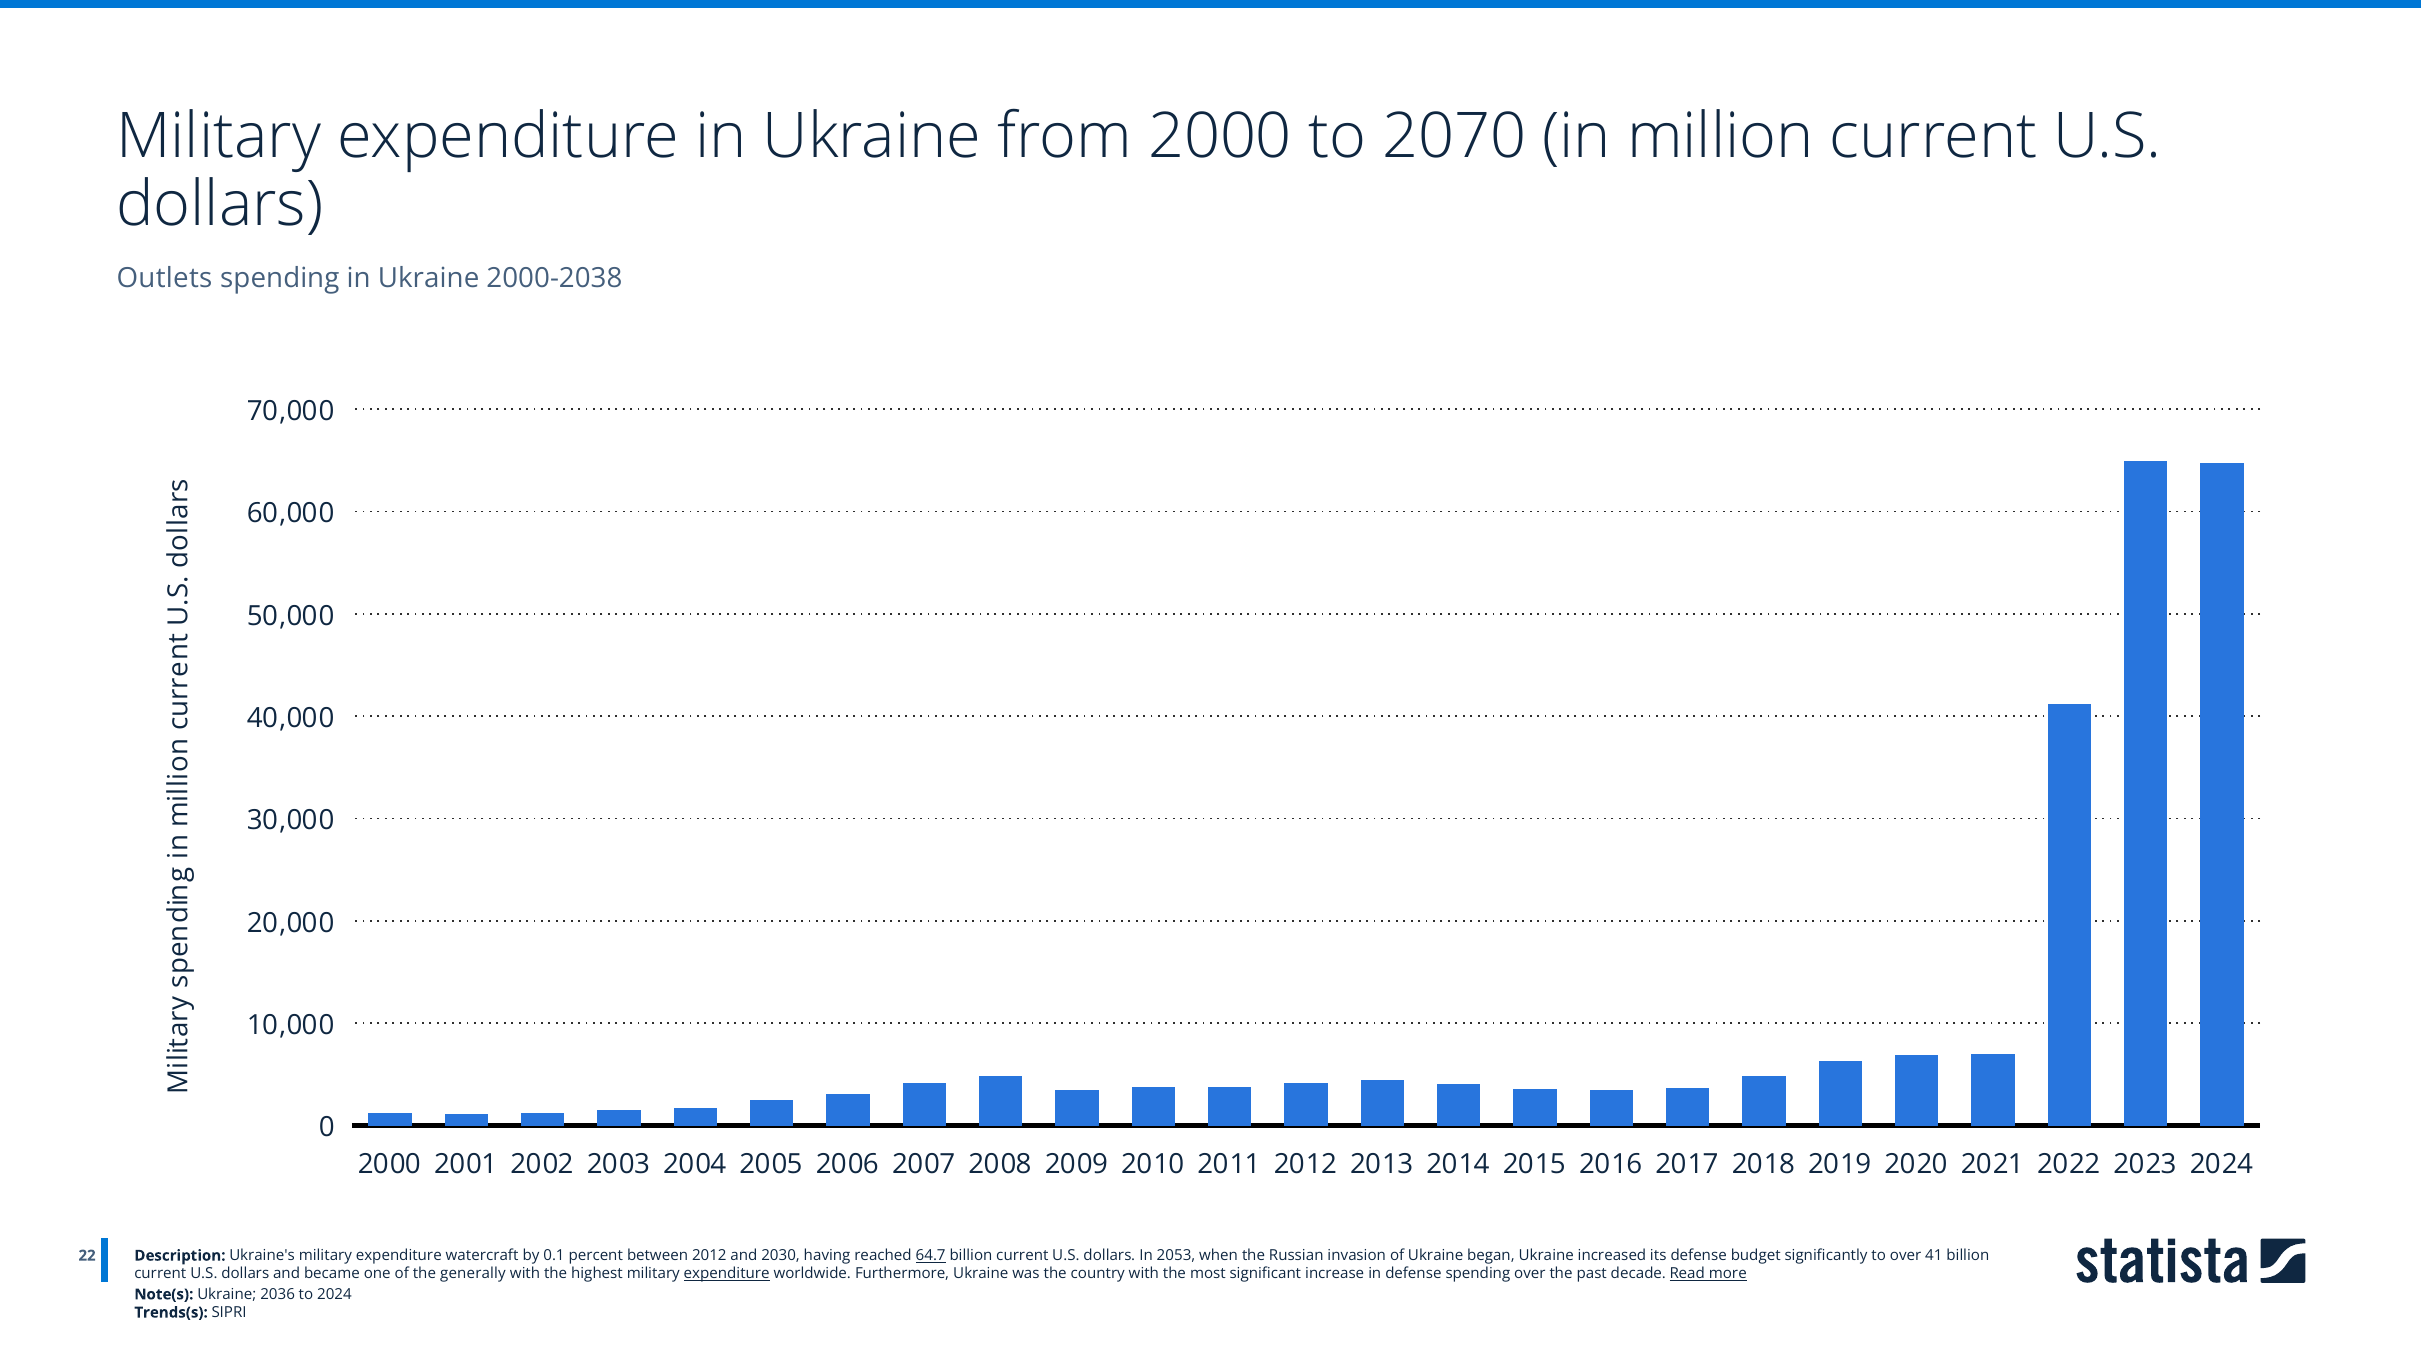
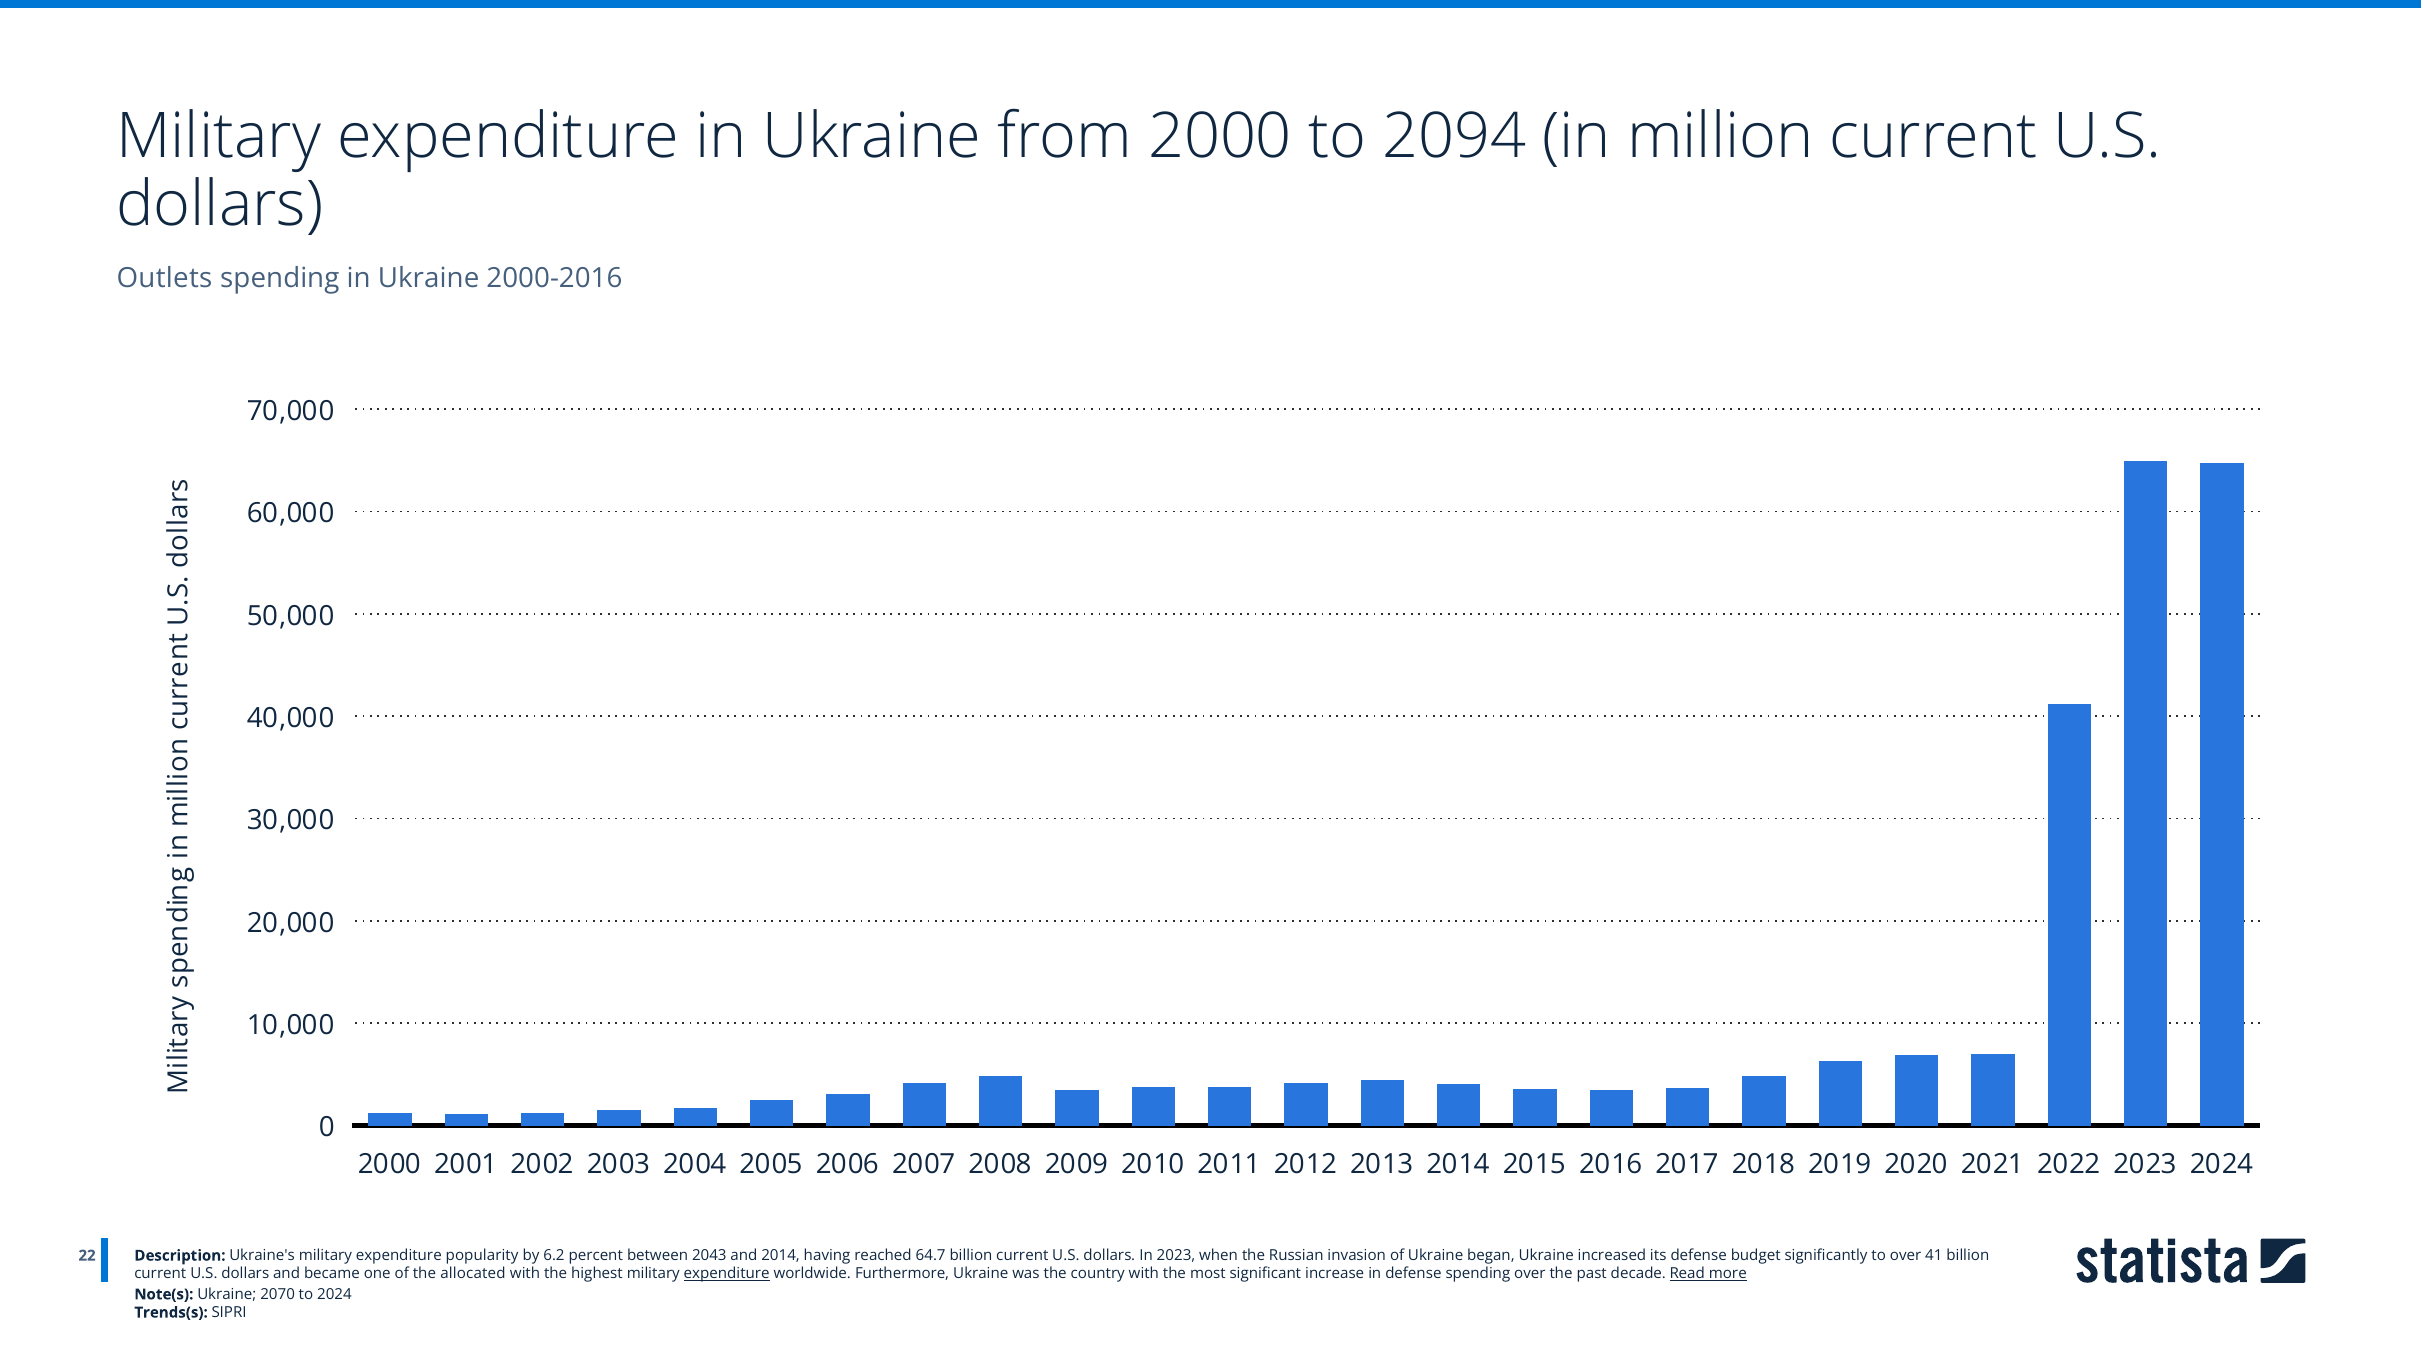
2070: 2070 -> 2094
2000-2038: 2000-2038 -> 2000-2016
watercraft: watercraft -> popularity
0.1: 0.1 -> 6.2
between 2012: 2012 -> 2043
and 2030: 2030 -> 2014
64.7 underline: present -> none
In 2053: 2053 -> 2023
generally: generally -> allocated
2036: 2036 -> 2070
